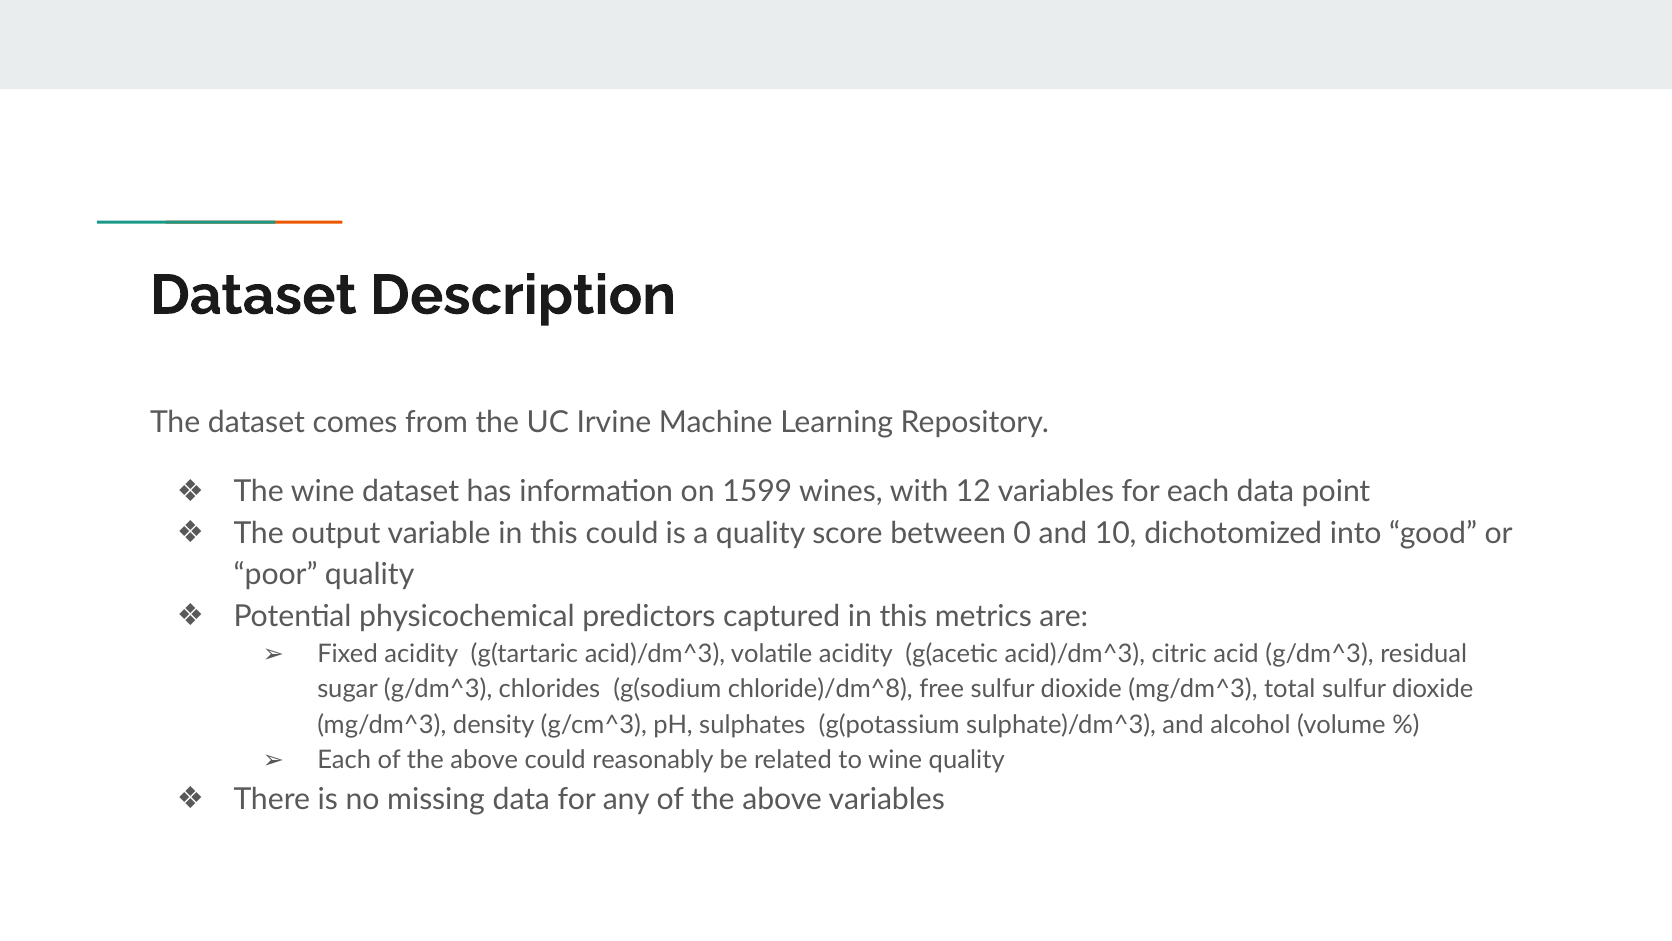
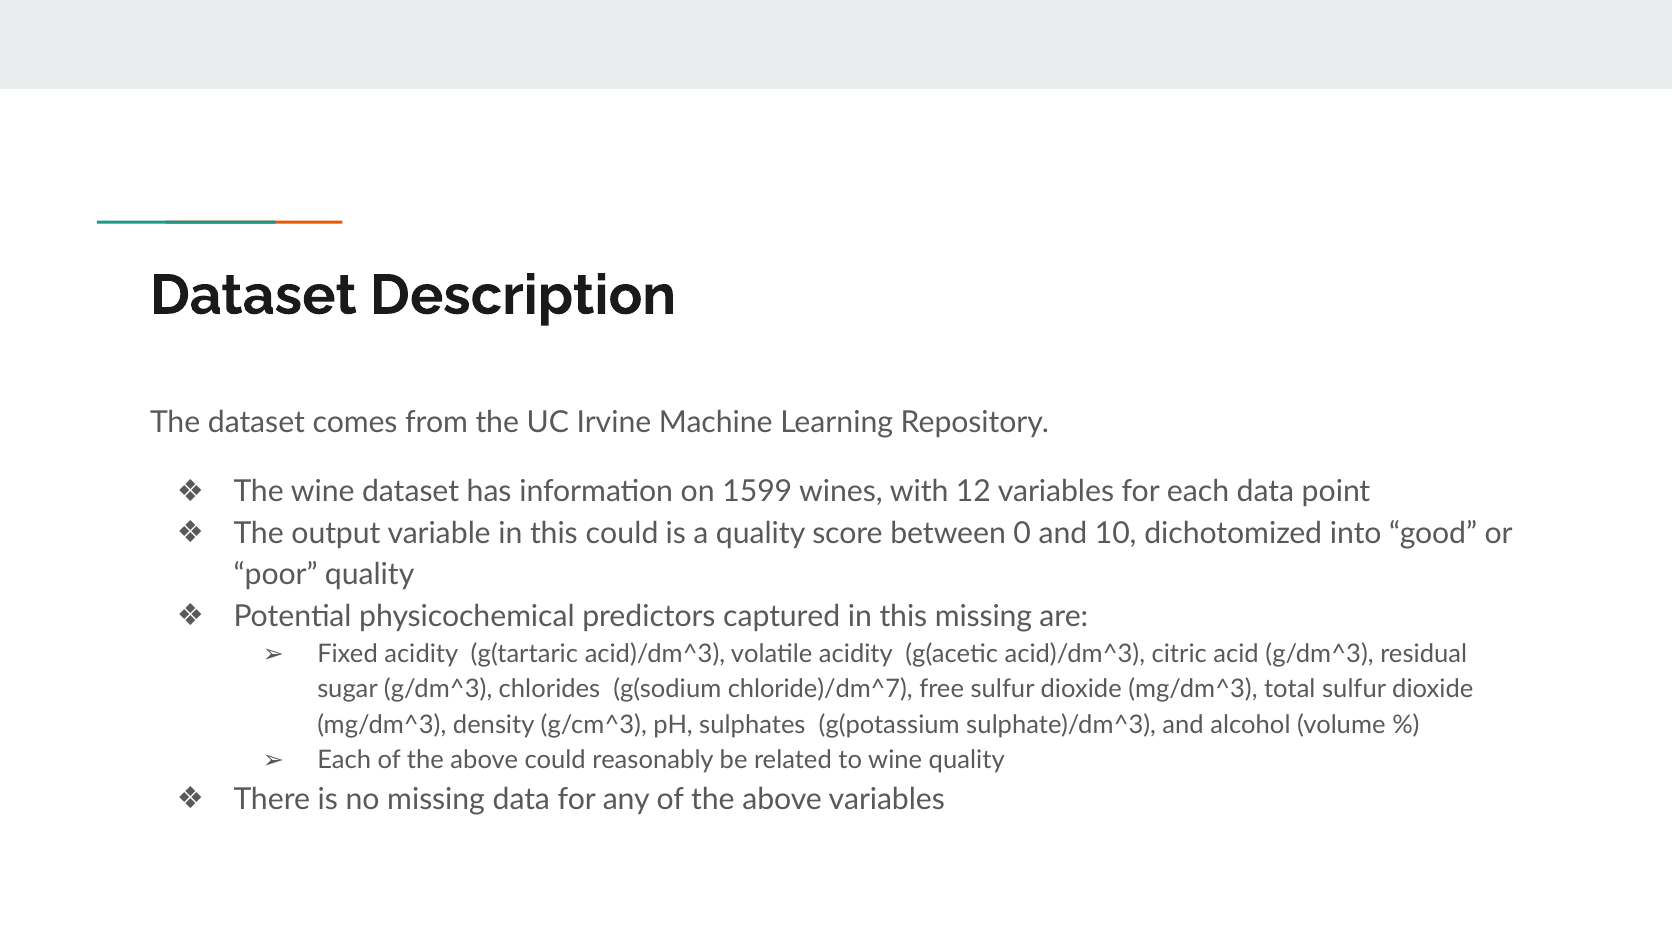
this metrics: metrics -> missing
chloride)/dm^8: chloride)/dm^8 -> chloride)/dm^7
